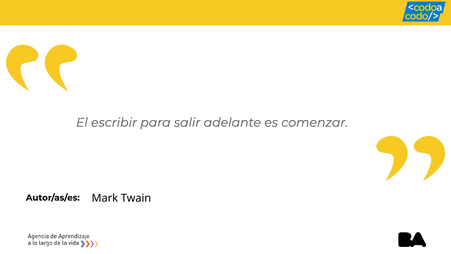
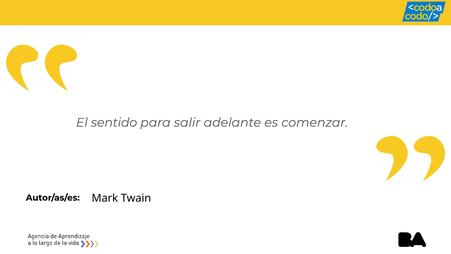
escribir: escribir -> sentido
